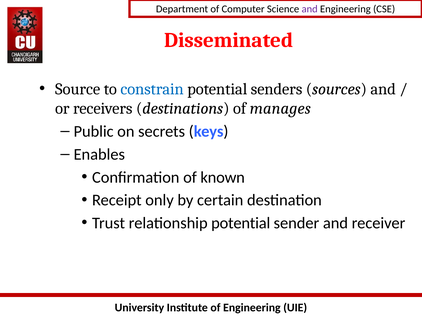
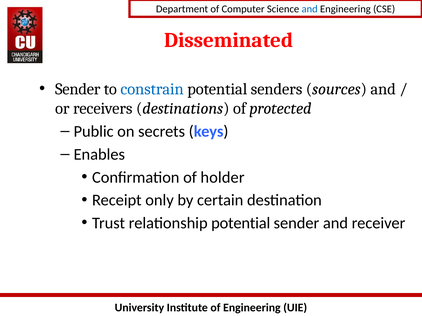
and at (310, 9) colour: purple -> blue
Source at (78, 89): Source -> Sender
manages: manages -> protected
known: known -> holder
